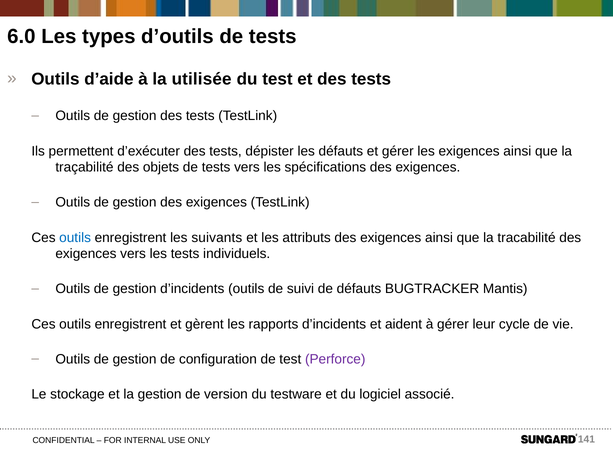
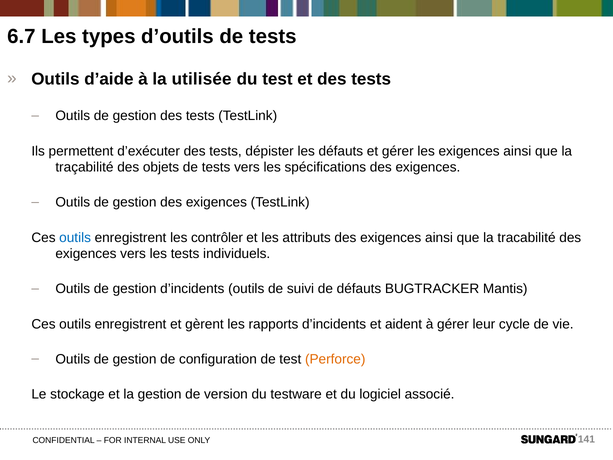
6.0: 6.0 -> 6.7
suivants: suivants -> contrôler
Perforce colour: purple -> orange
